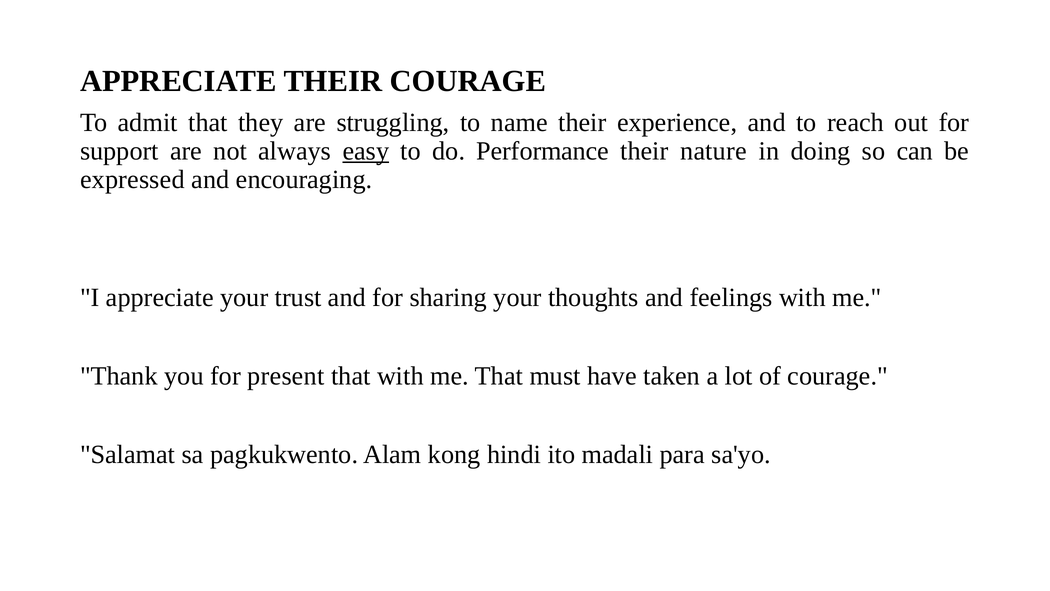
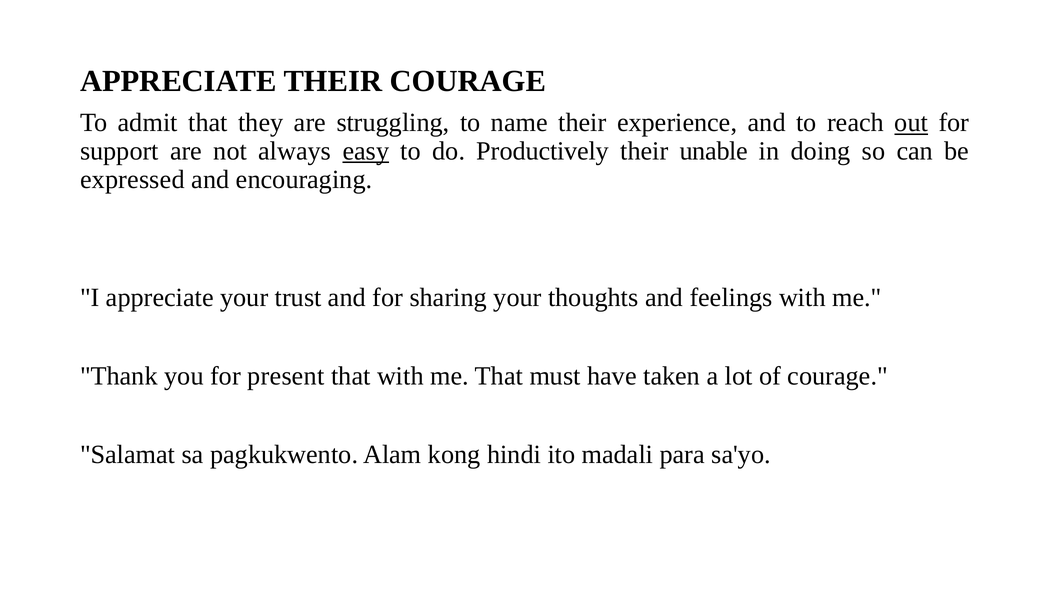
out underline: none -> present
Performance: Performance -> Productively
nature: nature -> unable
